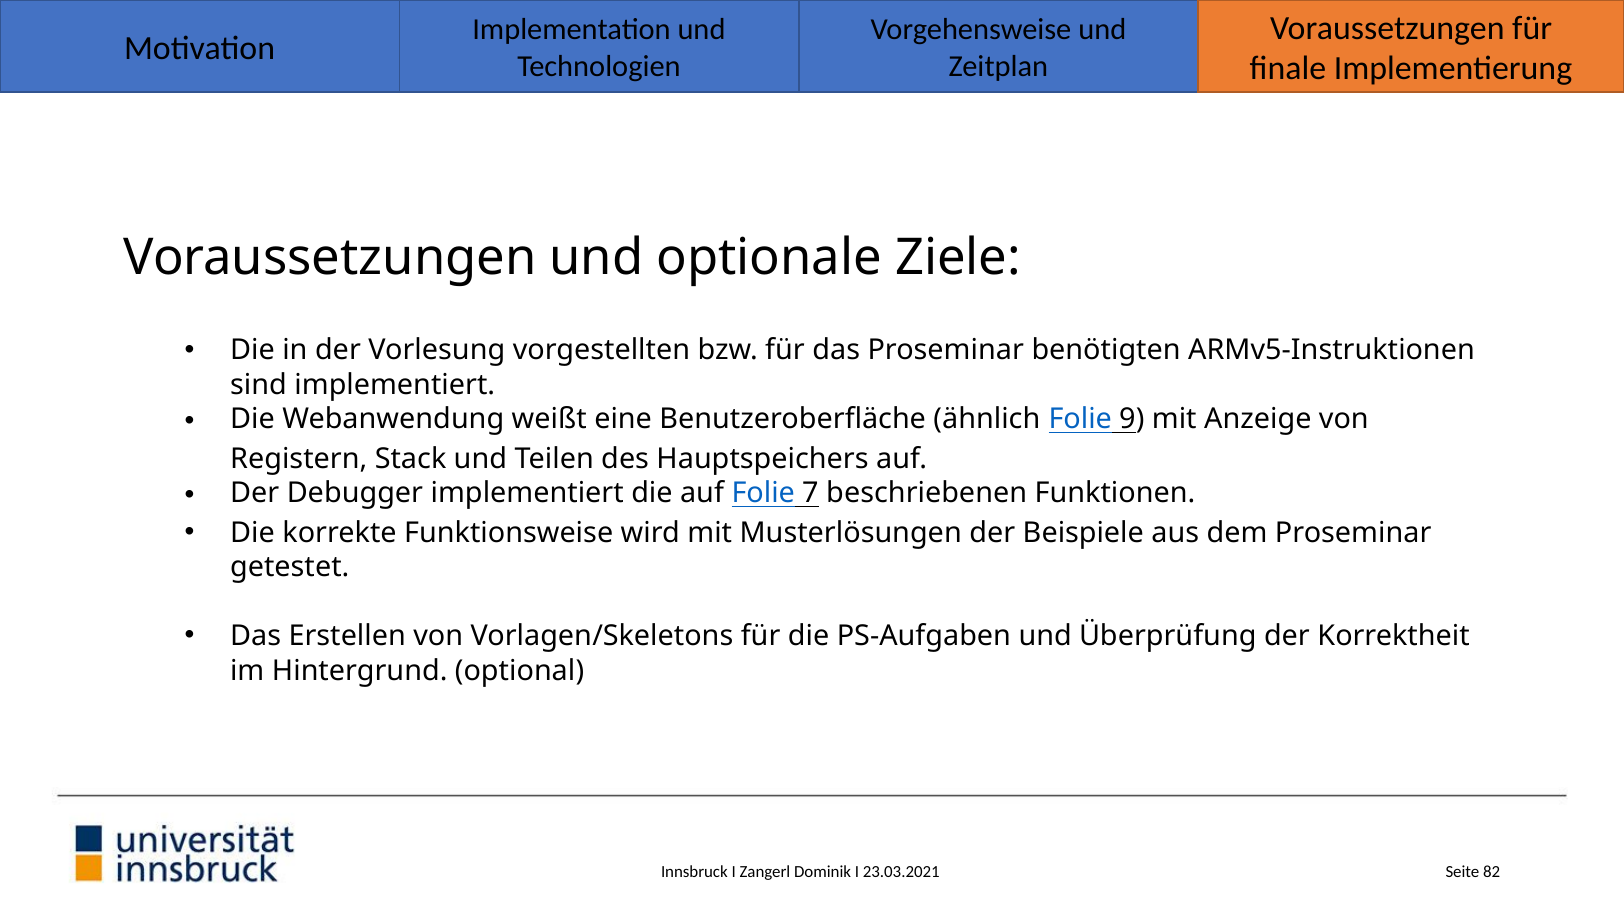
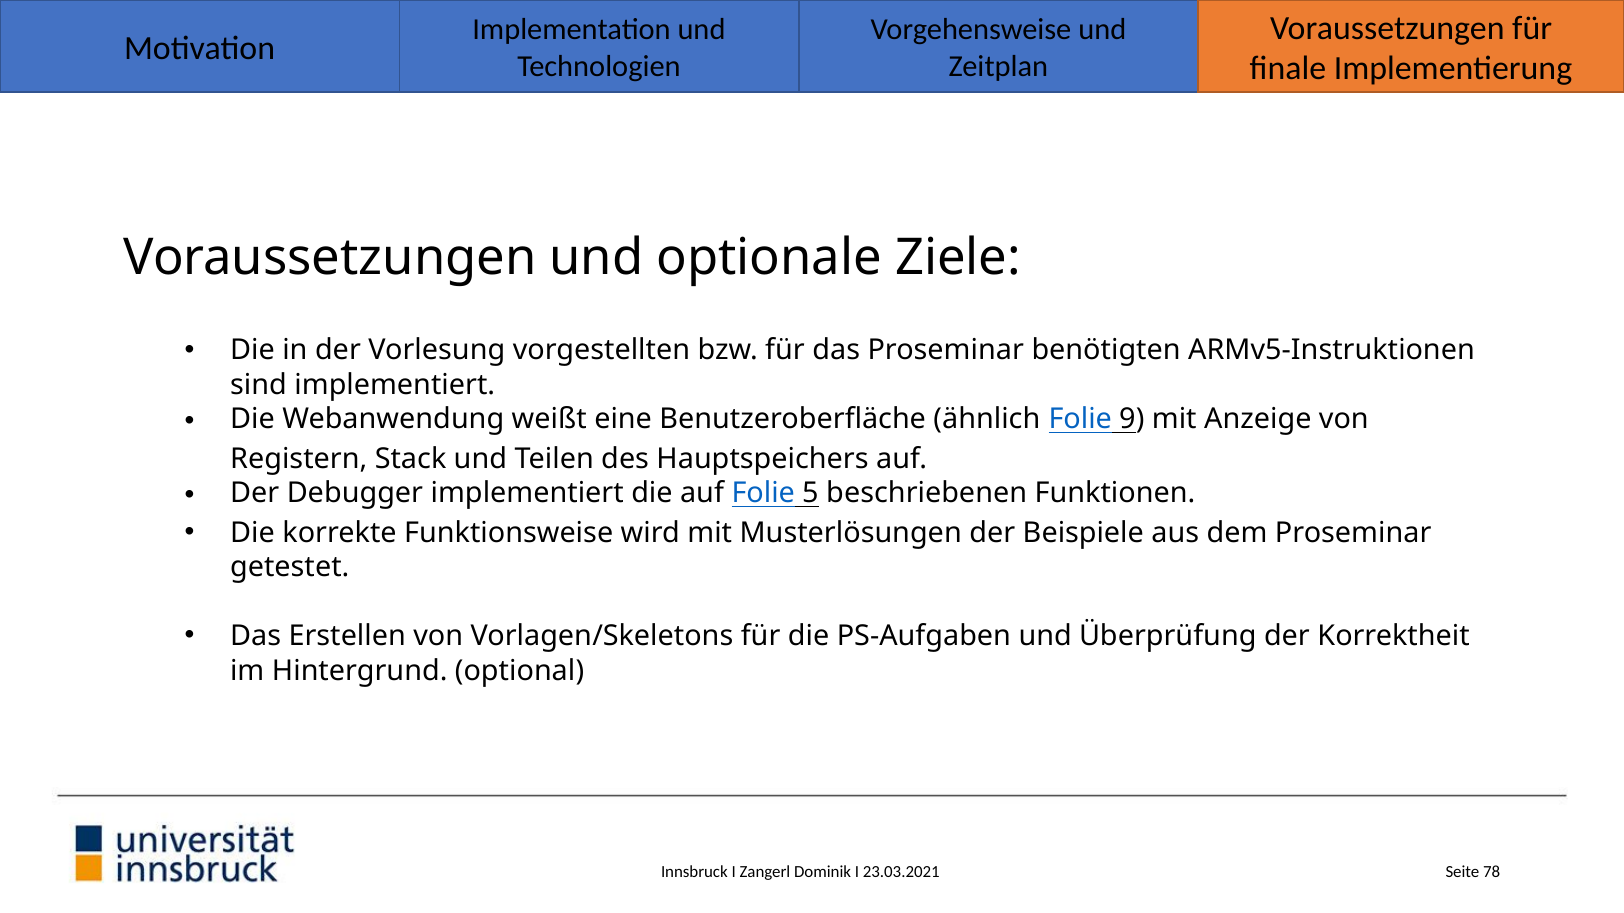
7: 7 -> 5
82: 82 -> 78
